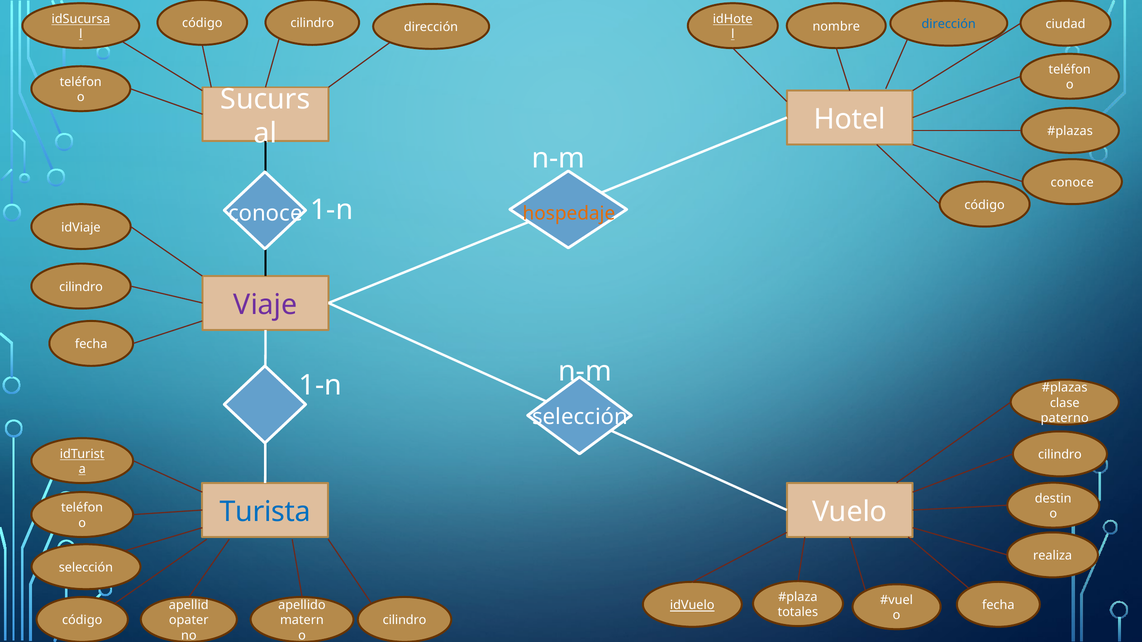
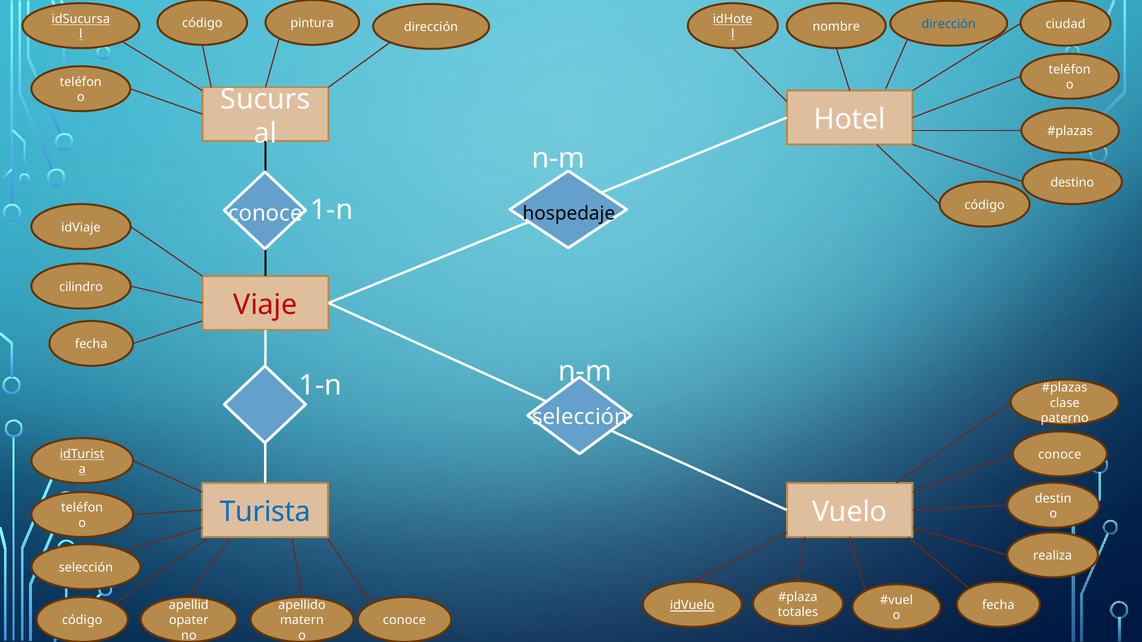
cilindro at (312, 23): cilindro -> pintura
conoce at (1072, 183): conoce -> destino
hospedaje colour: orange -> black
Viaje colour: purple -> red
cilindro at (1060, 455): cilindro -> conoce
código cilindro: cilindro -> conoce
